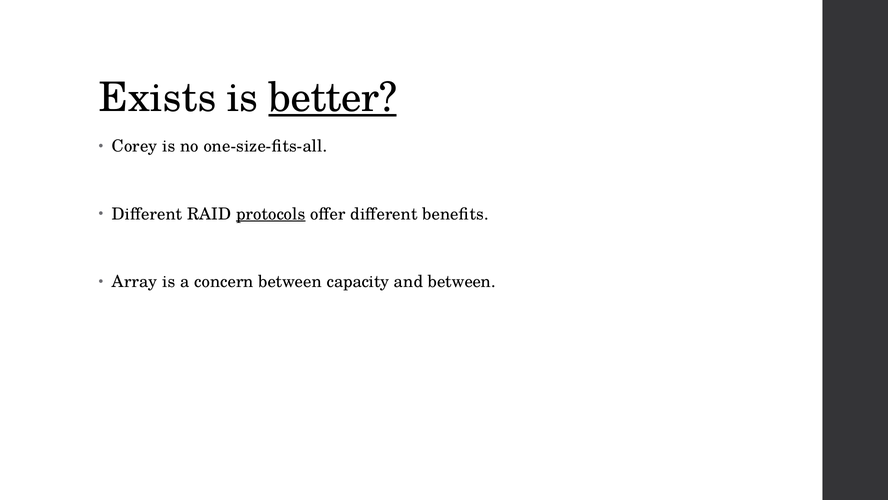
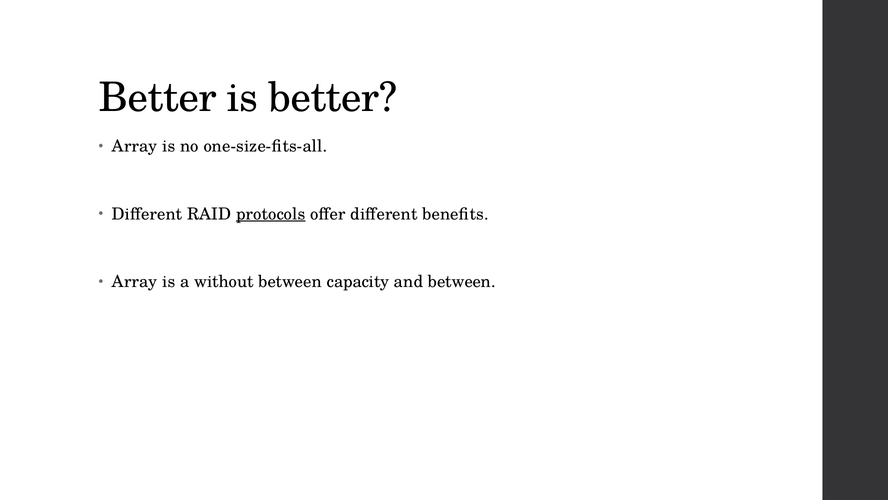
Exists at (158, 98): Exists -> Better
better at (333, 98) underline: present -> none
Corey at (135, 146): Corey -> Array
concern: concern -> without
